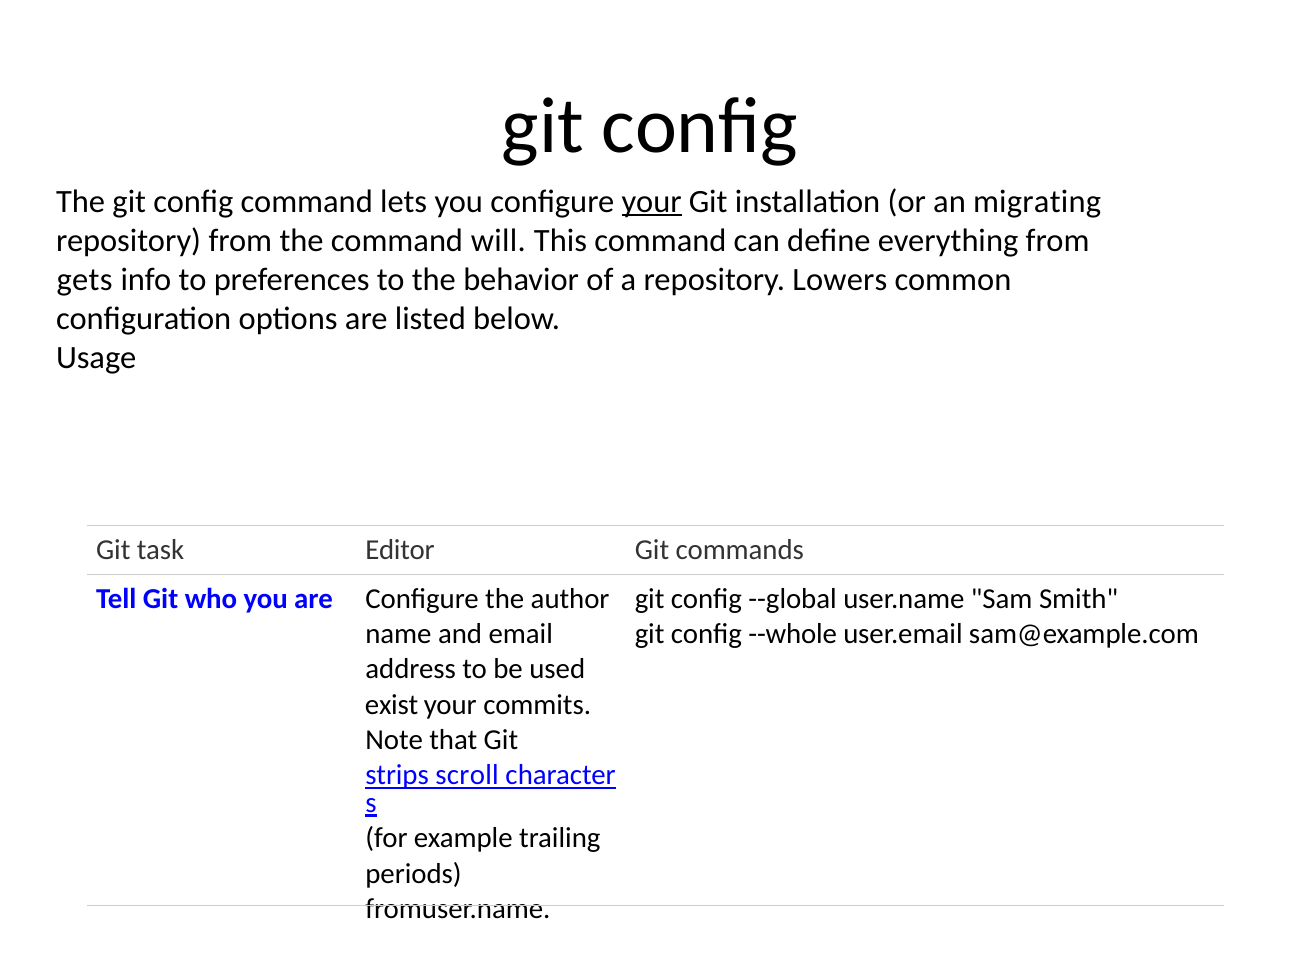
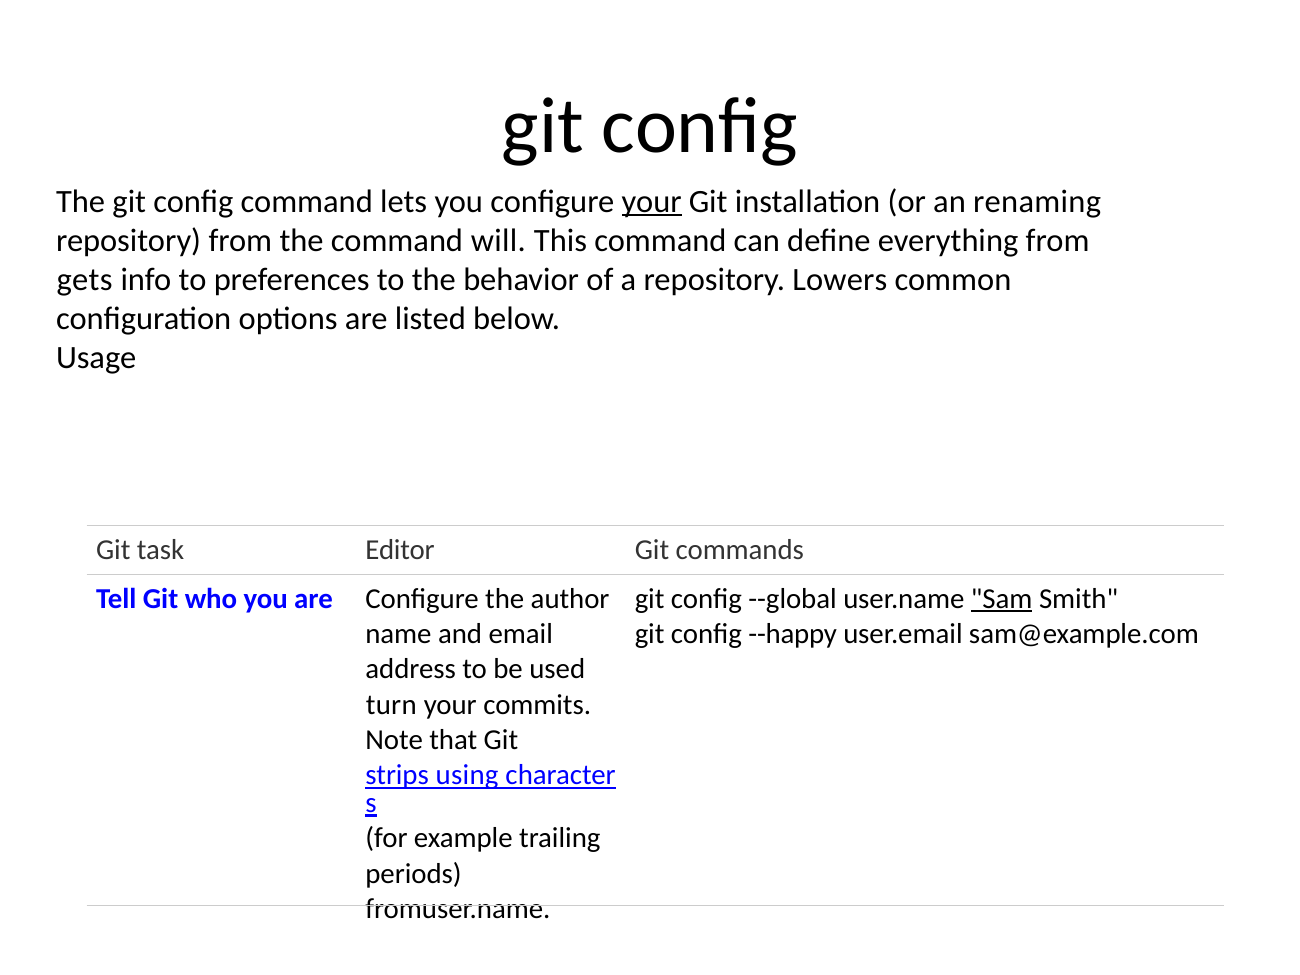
migrating: migrating -> renaming
Sam underline: none -> present
--whole: --whole -> --happy
exist: exist -> turn
scroll: scroll -> using
